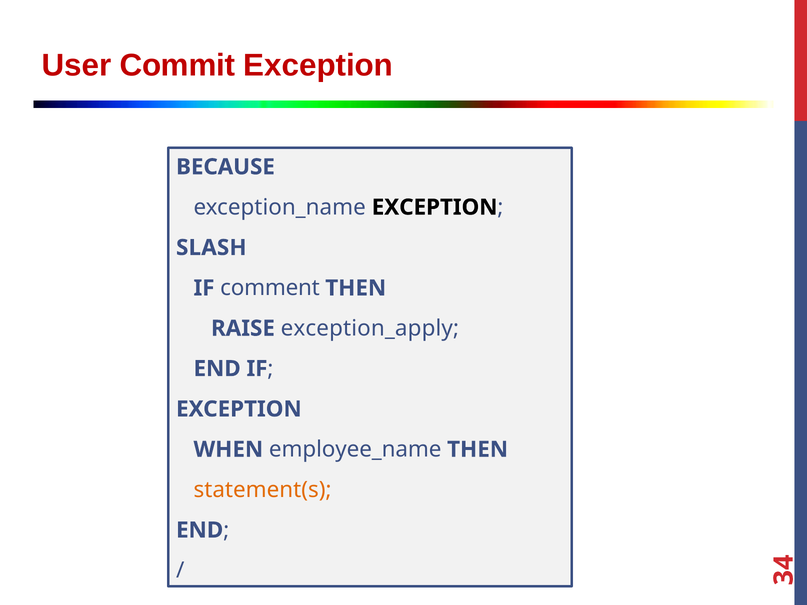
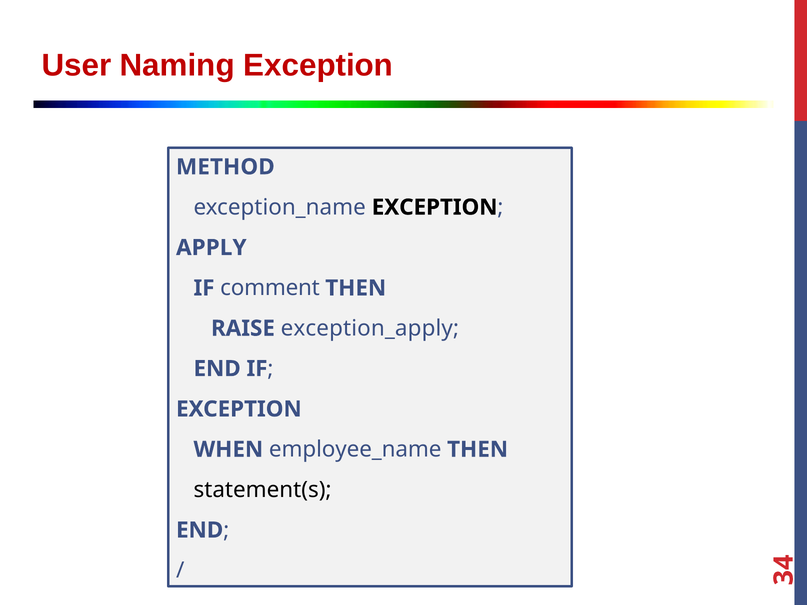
Commit: Commit -> Naming
BECAUSE: BECAUSE -> METHOD
SLASH: SLASH -> APPLY
statement(s colour: orange -> black
